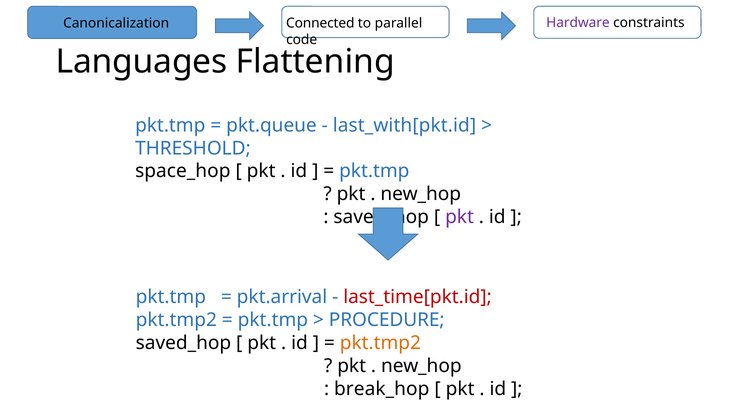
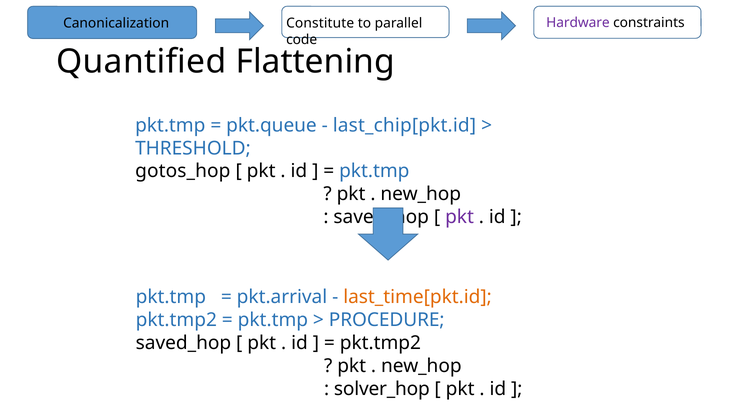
Connected: Connected -> Constitute
Languages: Languages -> Quantified
last_with[pkt.id: last_with[pkt.id -> last_chip[pkt.id
space_hop: space_hop -> gotos_hop
last_time[pkt.id colour: red -> orange
pkt.tmp2 at (380, 343) colour: orange -> black
break_hop: break_hop -> solver_hop
